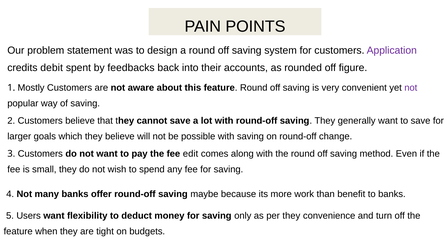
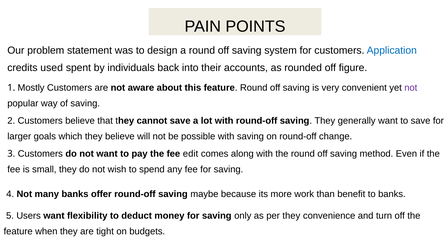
Application colour: purple -> blue
debit: debit -> used
feedbacks: feedbacks -> individuals
